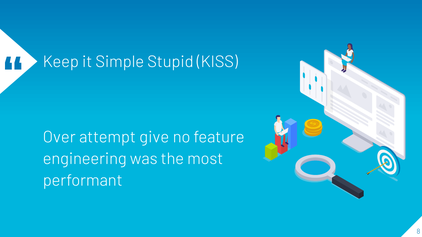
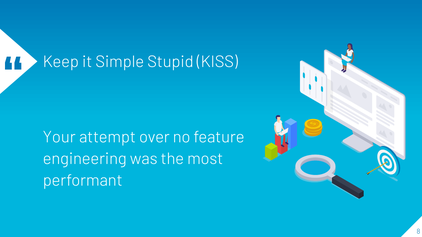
Over: Over -> Your
give: give -> over
